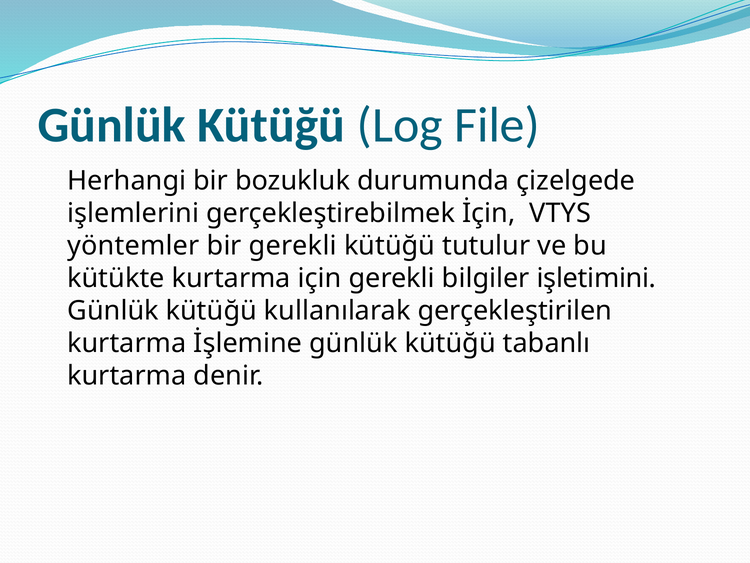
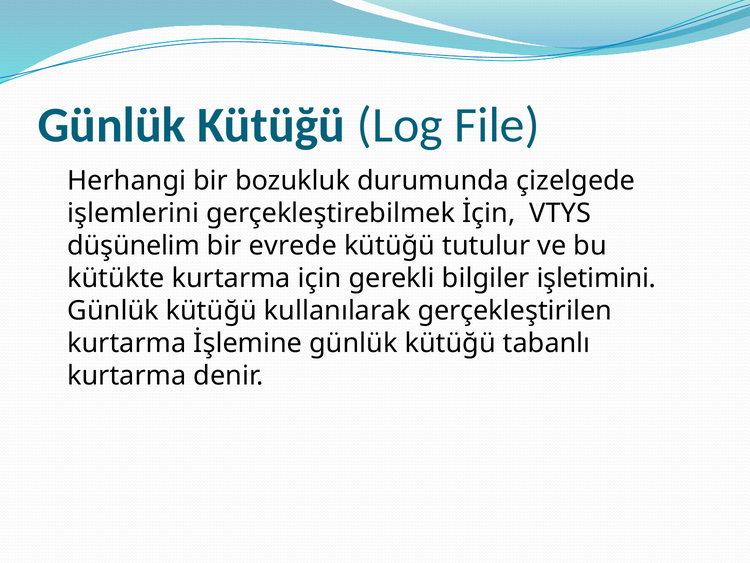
yöntemler: yöntemler -> düşünelim
bir gerekli: gerekli -> evrede
